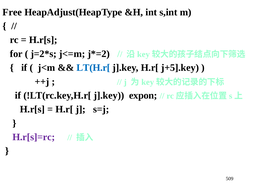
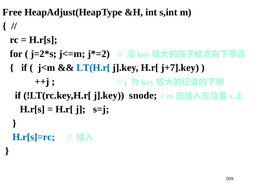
j+5].key: j+5].key -> j+7].key
expon: expon -> snode
H.r[s]=rc colour: purple -> blue
